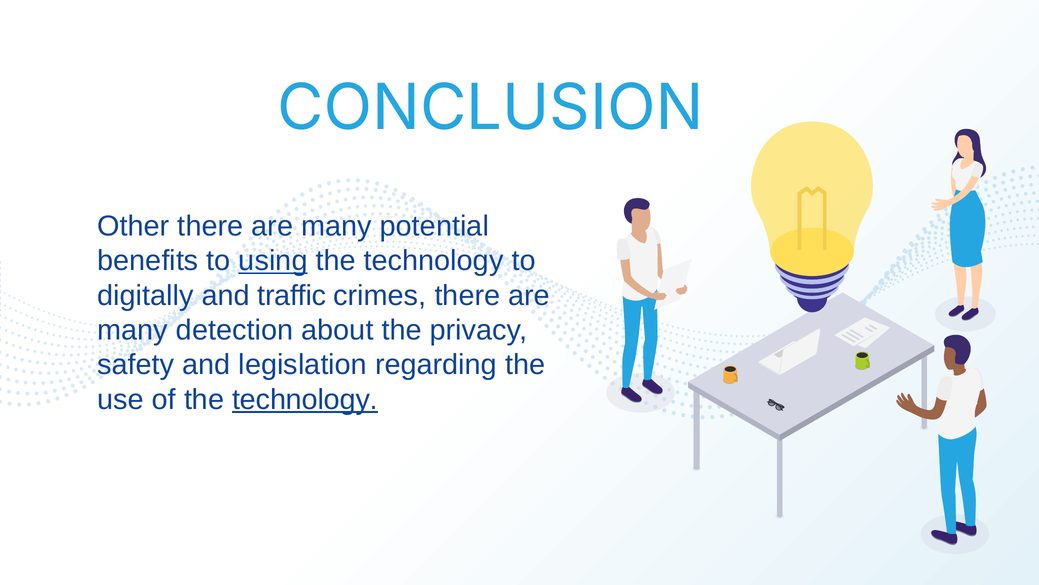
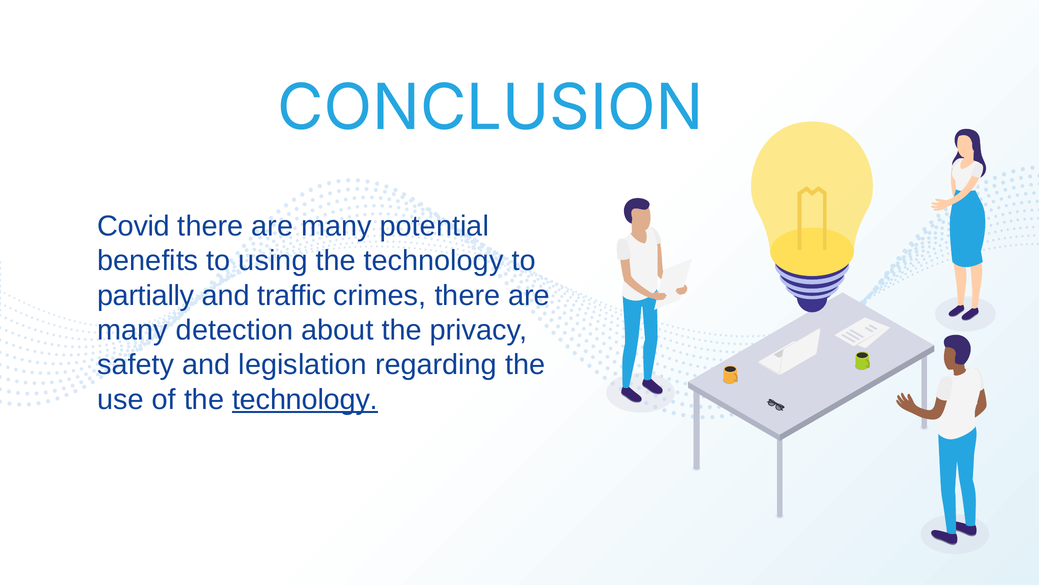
Other: Other -> Covid
using underline: present -> none
digitally: digitally -> partially
